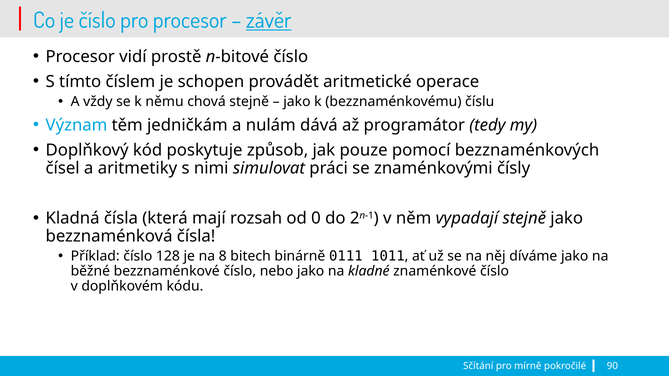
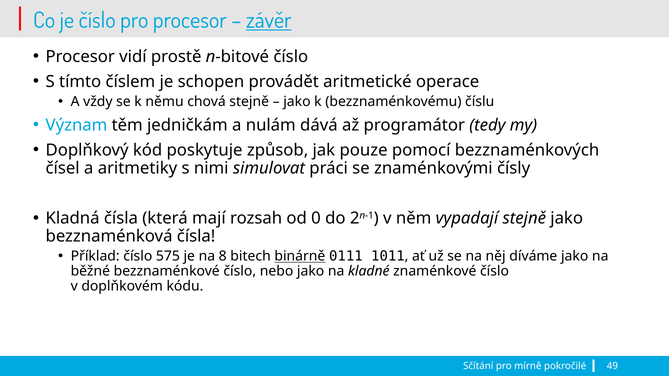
128: 128 -> 575
binárně underline: none -> present
90: 90 -> 49
